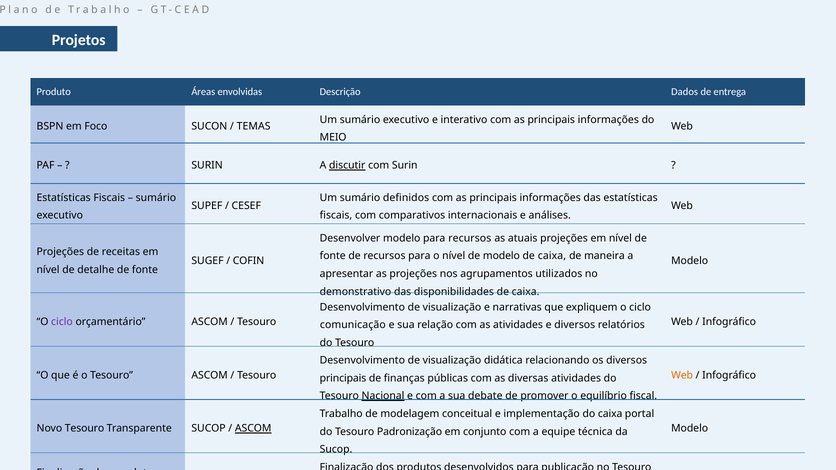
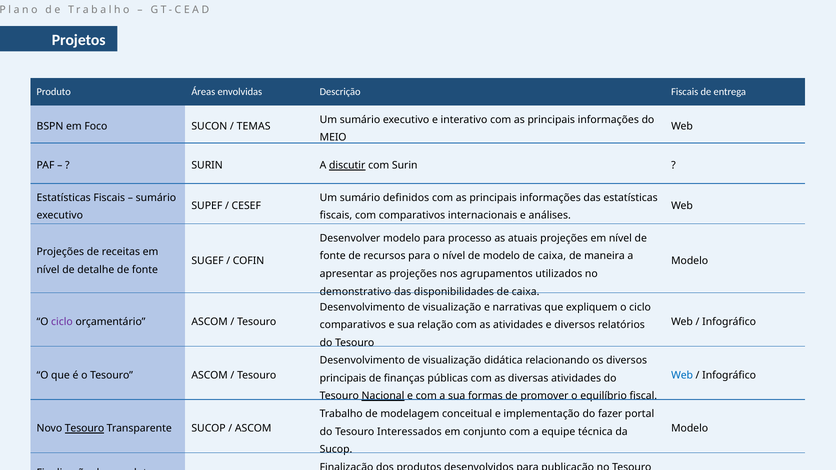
Descrição Dados: Dados -> Fiscais
para recursos: recursos -> processo
comunicação at (353, 325): comunicação -> comparativos
Web at (682, 375) colour: orange -> blue
debate: debate -> formas
do caixa: caixa -> fazer
Tesouro at (85, 429) underline: none -> present
ASCOM at (253, 429) underline: present -> none
Tesouro Padronização: Padronização -> Interessados
